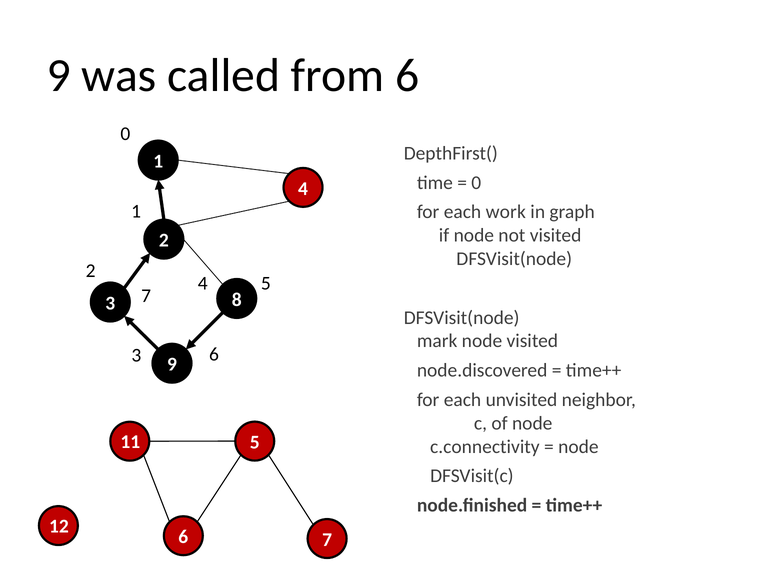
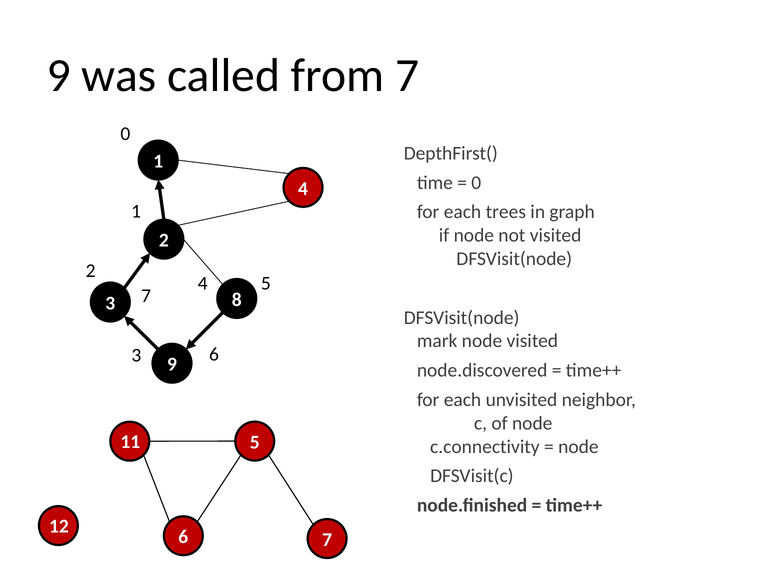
from 6: 6 -> 7
work: work -> trees
